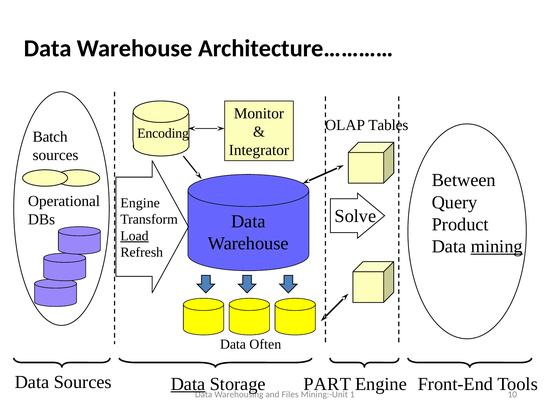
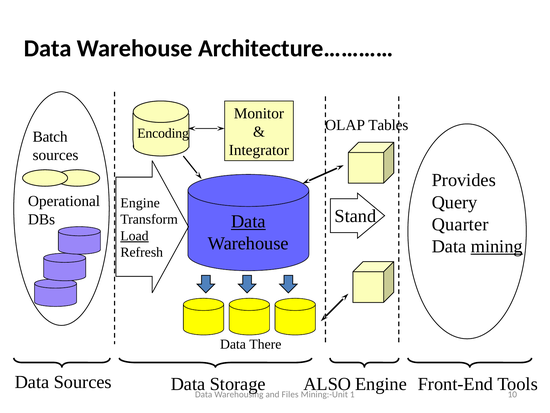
Between: Between -> Provides
Solve: Solve -> Stand
Data at (248, 221) underline: none -> present
Product: Product -> Quarter
Often: Often -> There
Data at (188, 384) underline: present -> none
PART: PART -> ALSO
